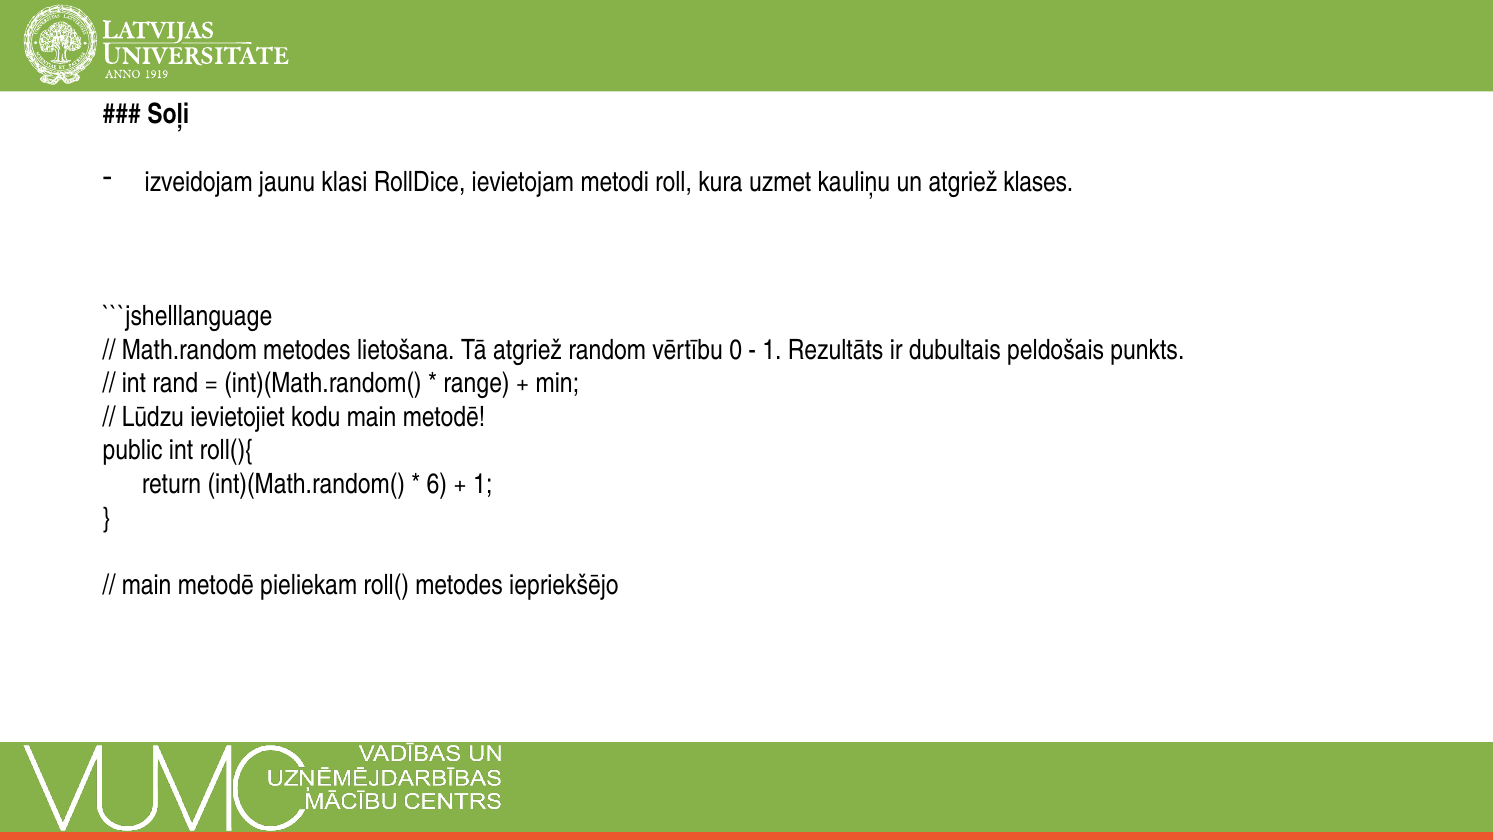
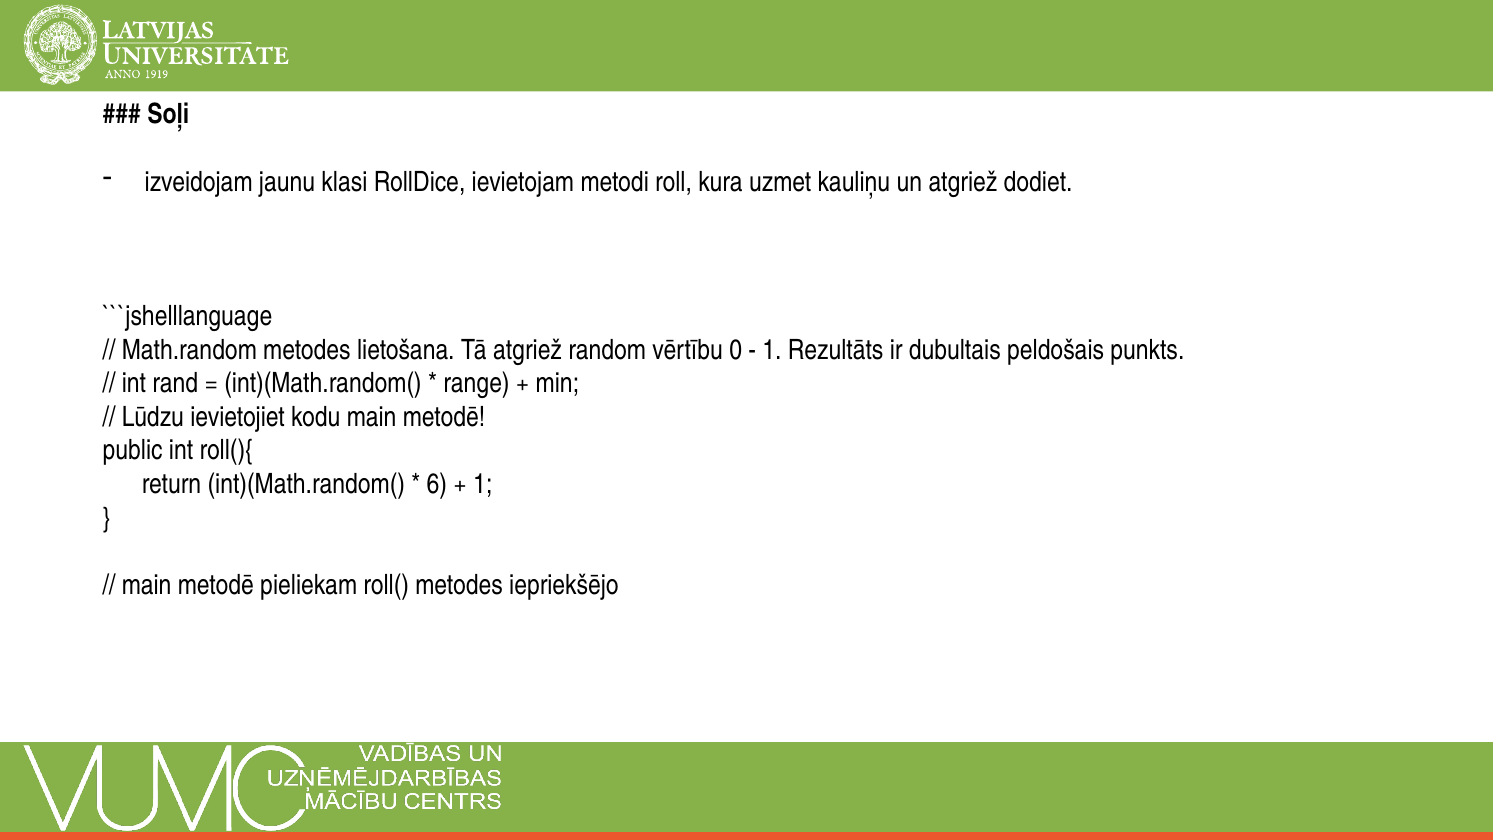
klases: klases -> dodiet
